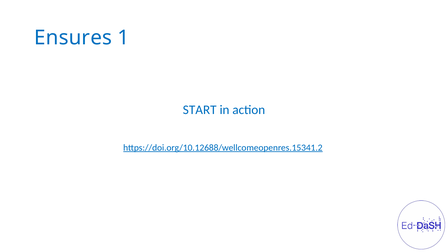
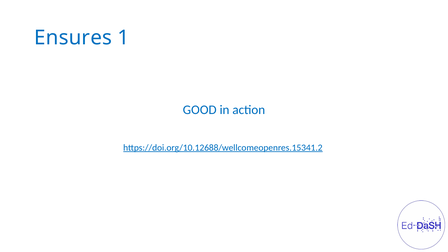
START: START -> GOOD
